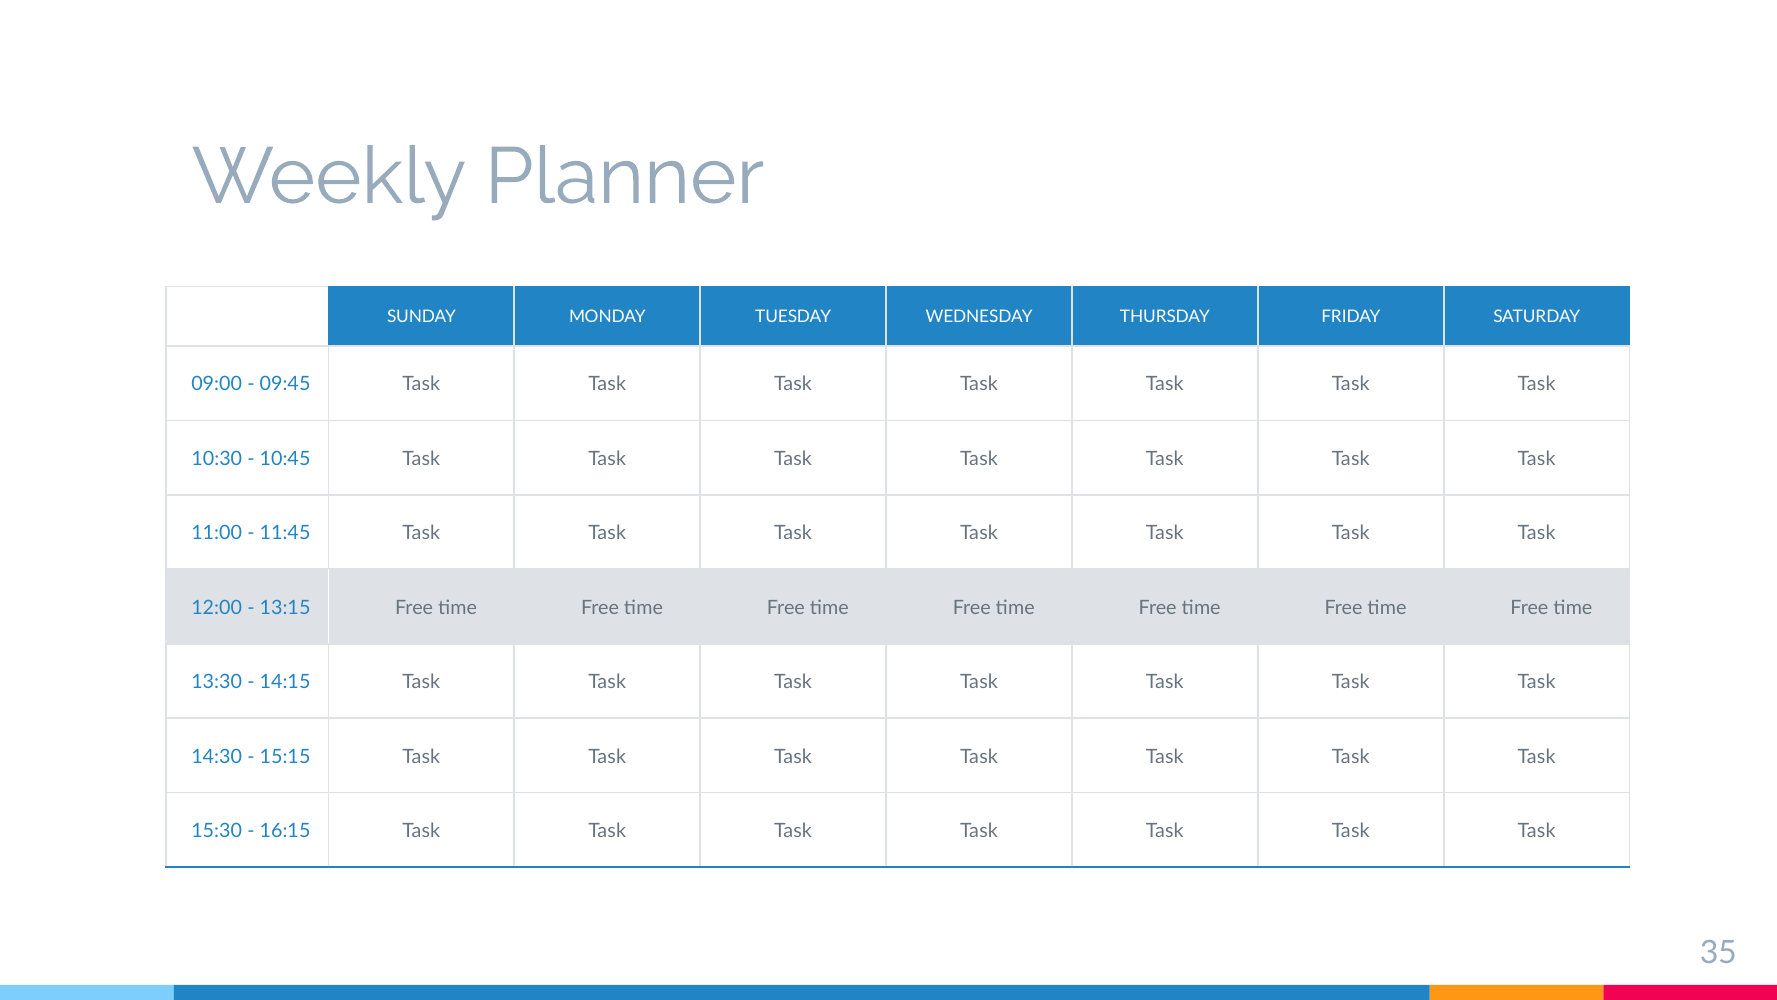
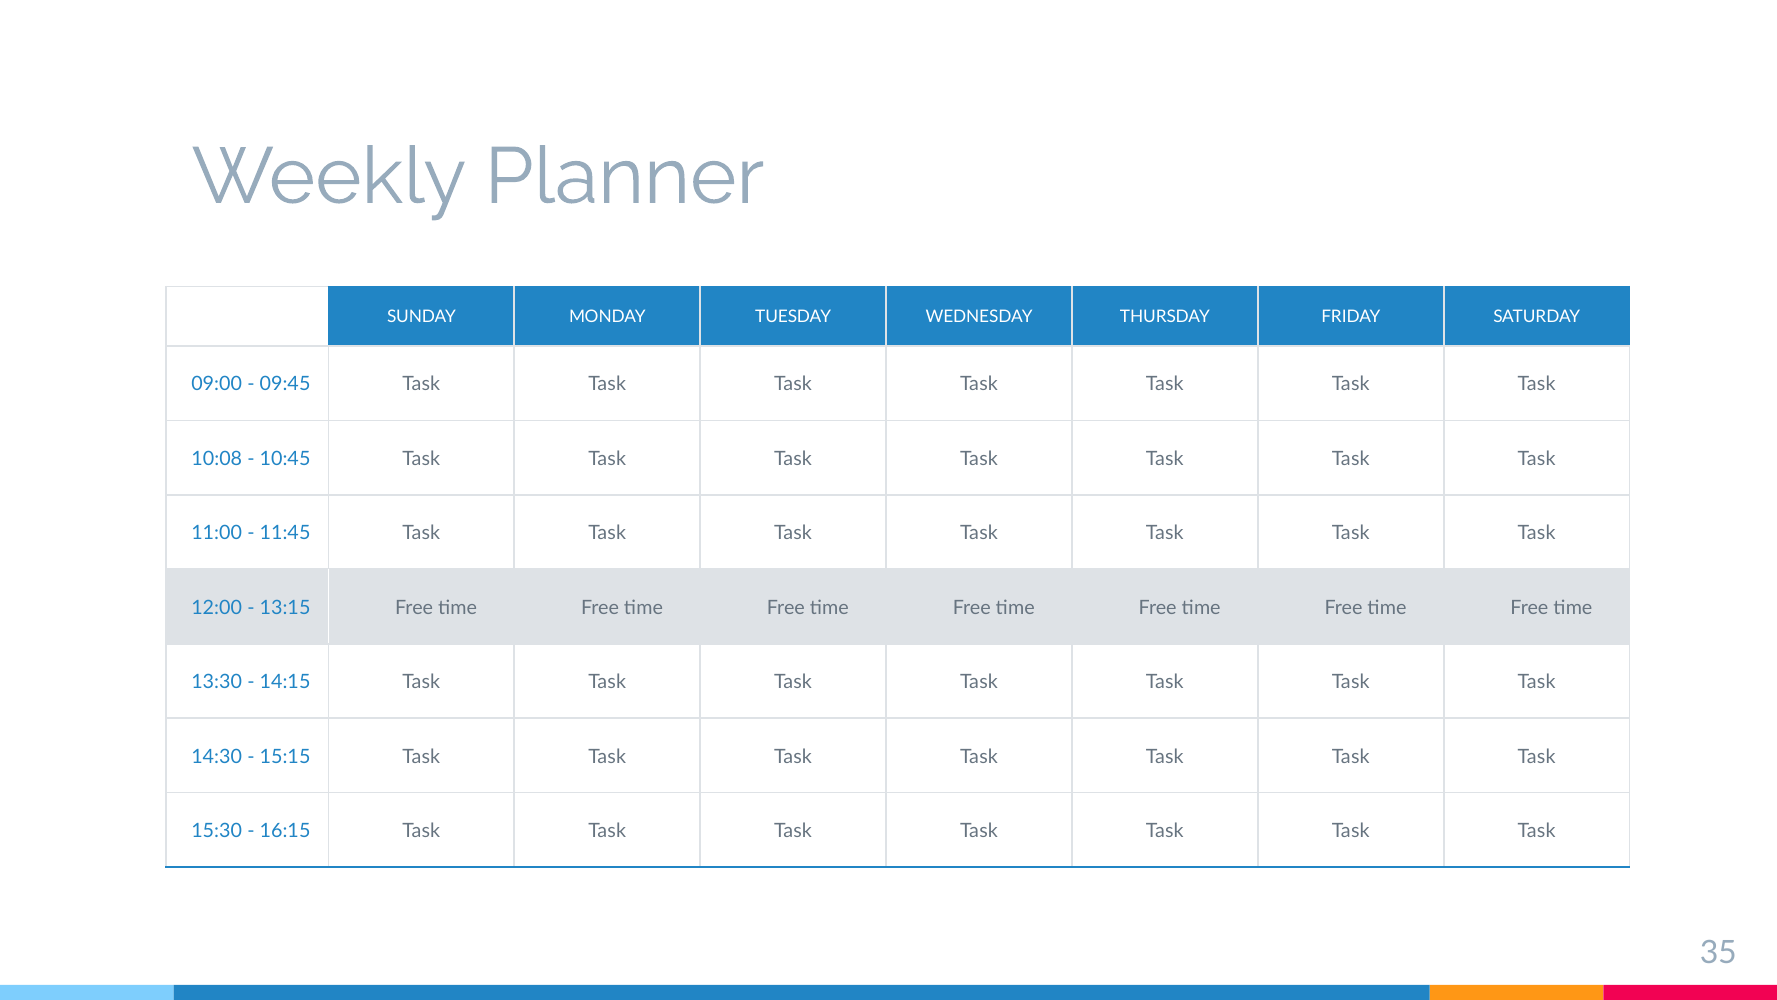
10:30: 10:30 -> 10:08
